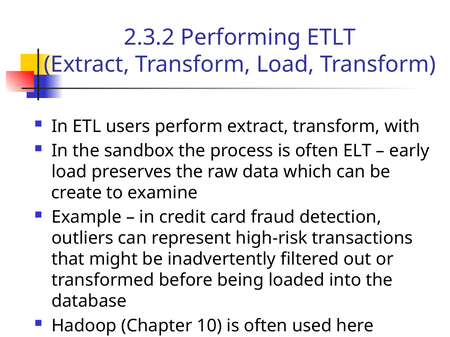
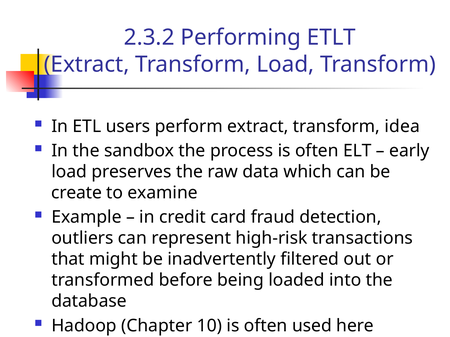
with: with -> idea
